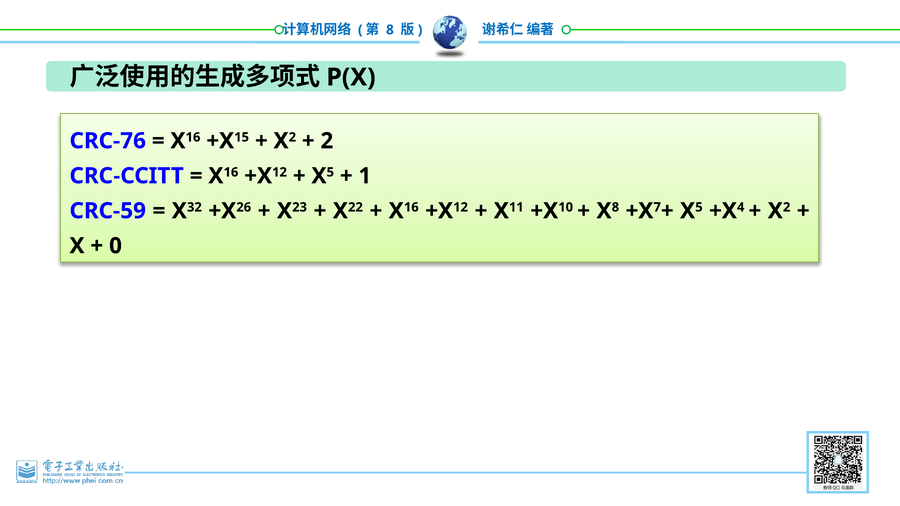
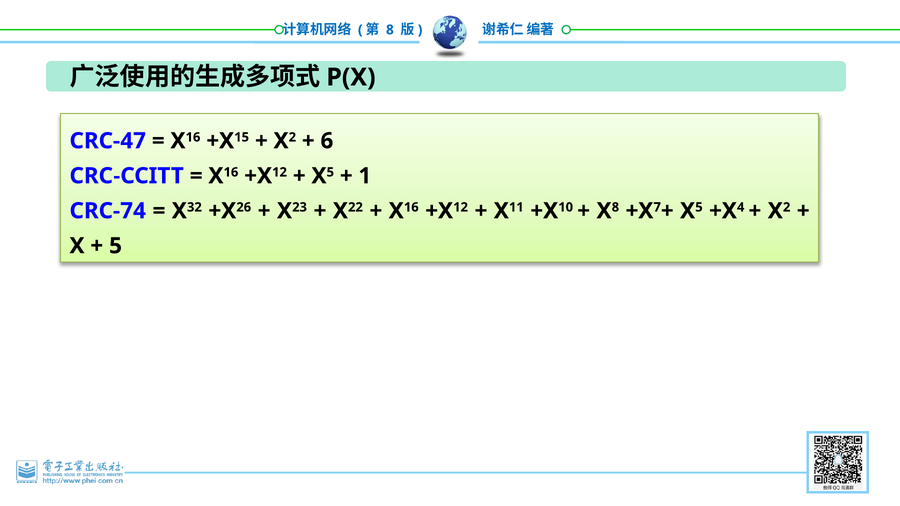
CRC-76: CRC-76 -> CRC-47
2: 2 -> 6
CRC-59: CRC-59 -> CRC-74
0: 0 -> 5
